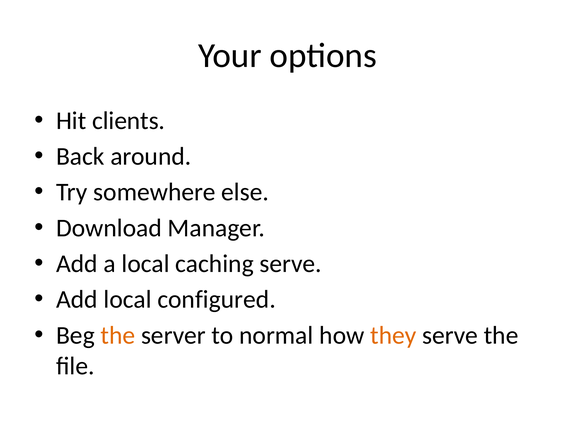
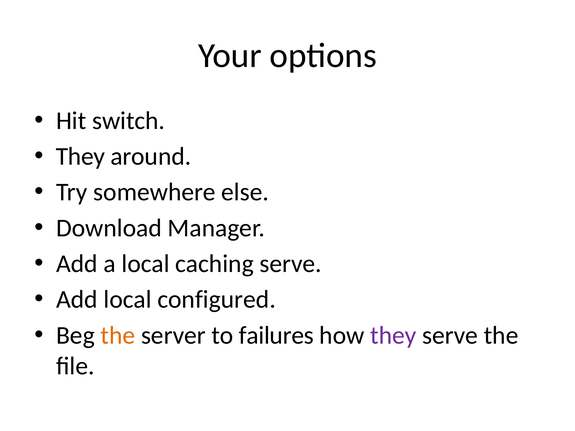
clients: clients -> switch
Back at (80, 156): Back -> They
normal: normal -> failures
they at (393, 336) colour: orange -> purple
